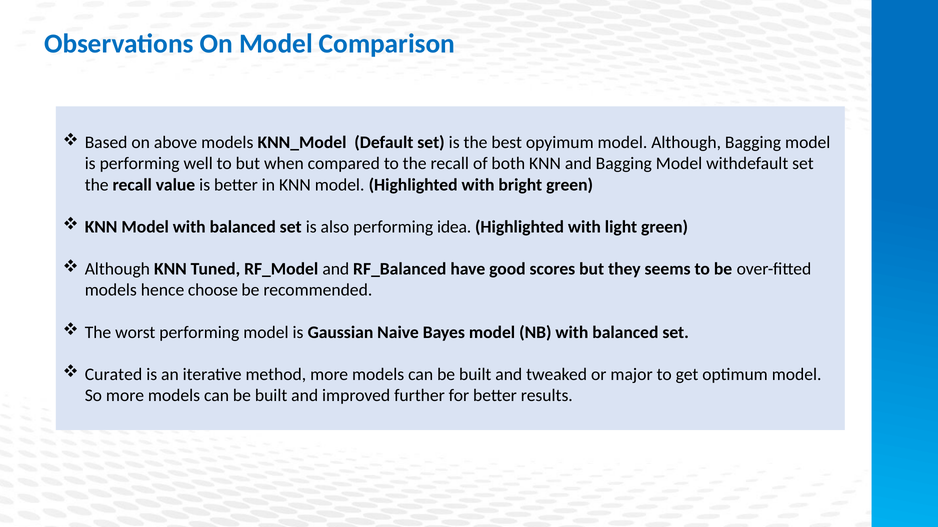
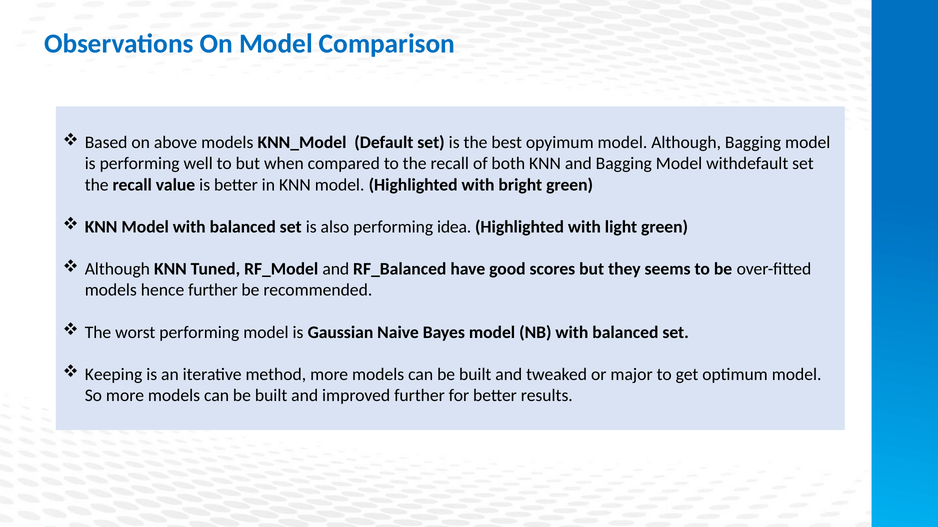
hence choose: choose -> further
Curated: Curated -> Keeping
